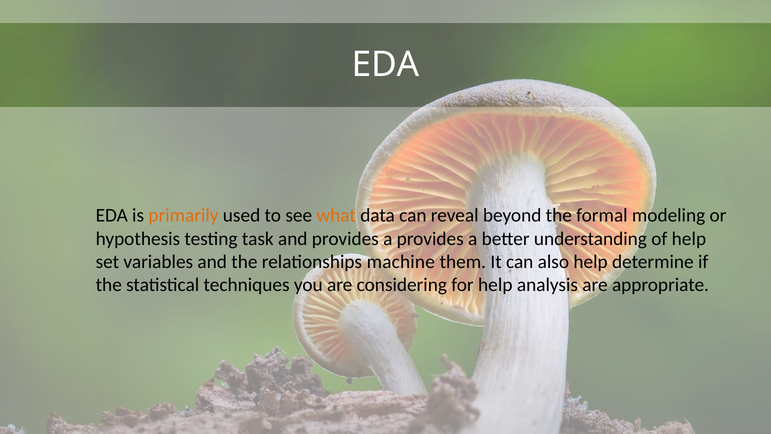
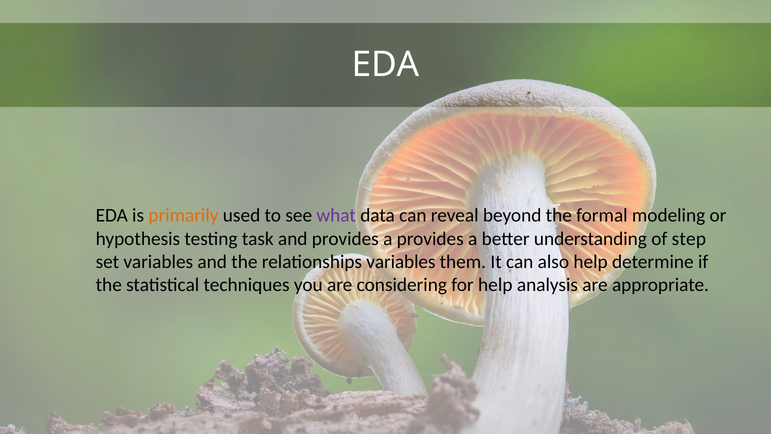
what colour: orange -> purple
of help: help -> step
relationships machine: machine -> variables
